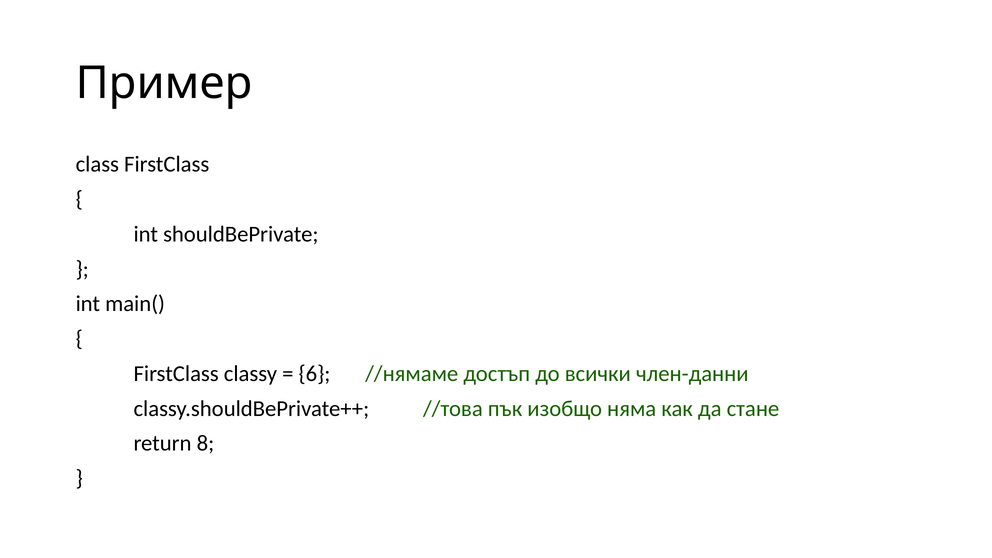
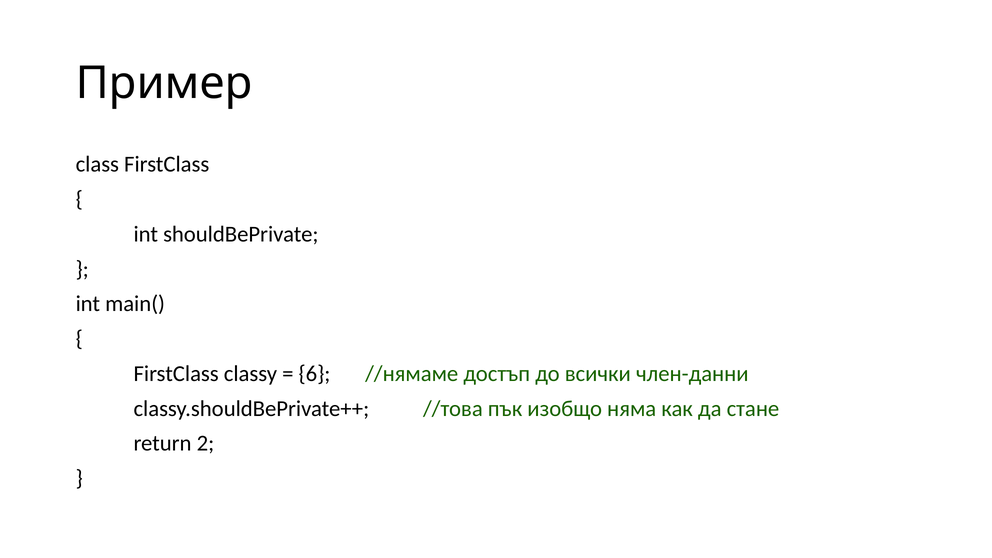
8: 8 -> 2
